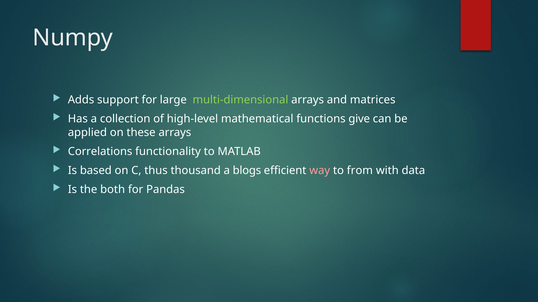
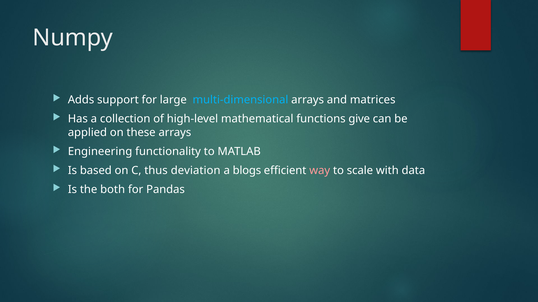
multi-dimensional colour: light green -> light blue
Correlations: Correlations -> Engineering
thousand: thousand -> deviation
from: from -> scale
